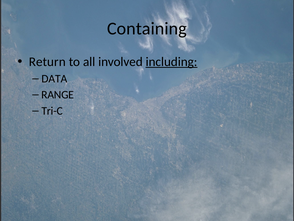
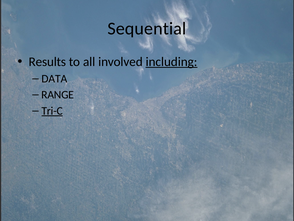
Containing: Containing -> Sequential
Return: Return -> Results
Tri-C underline: none -> present
